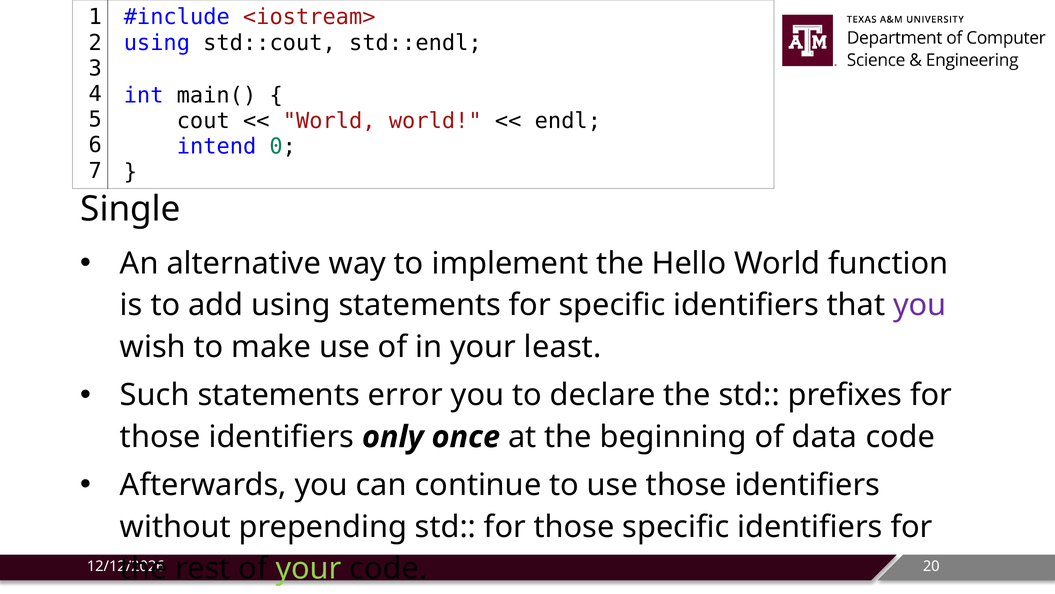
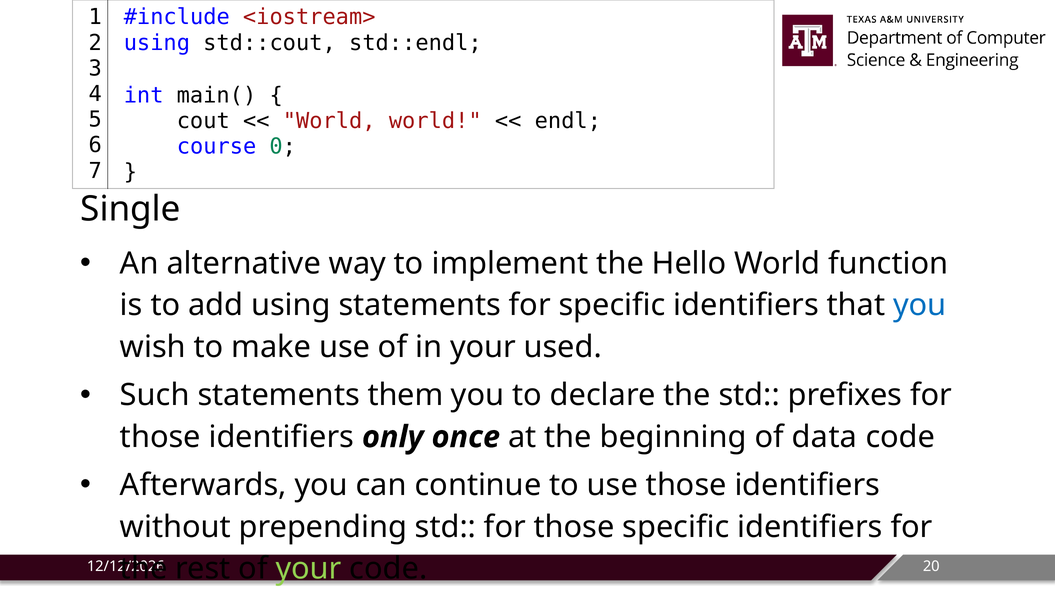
intend: intend -> course
you at (920, 305) colour: purple -> blue
least: least -> used
error: error -> them
